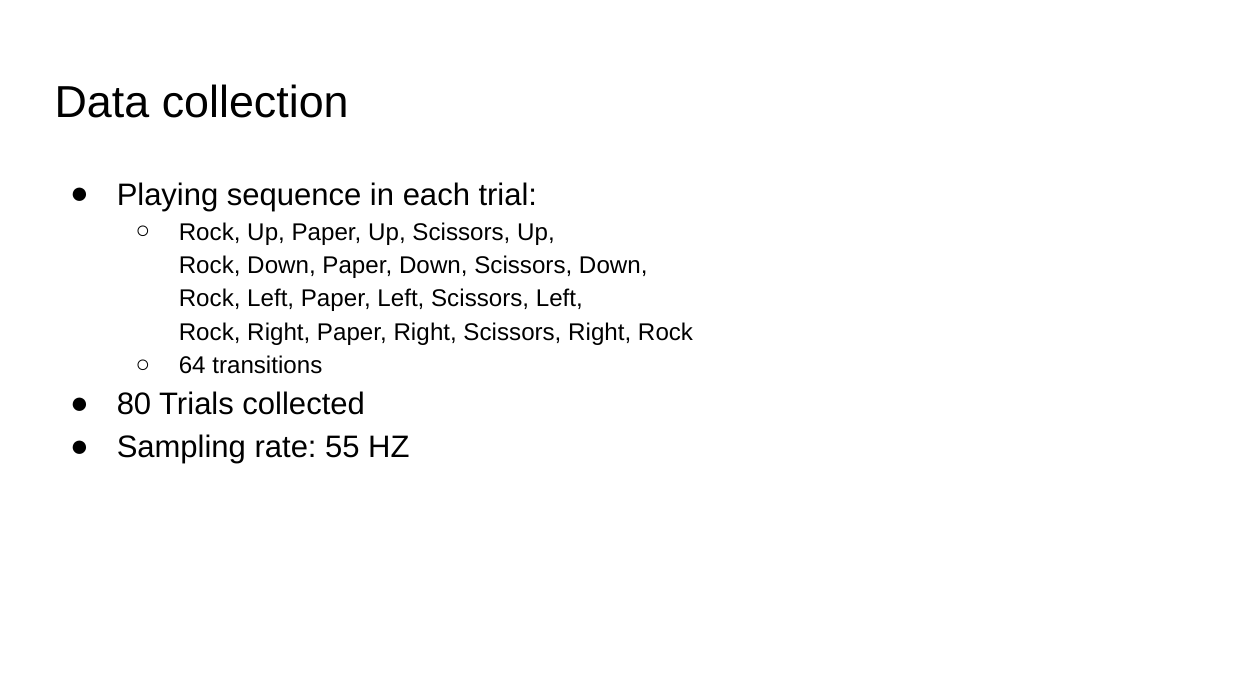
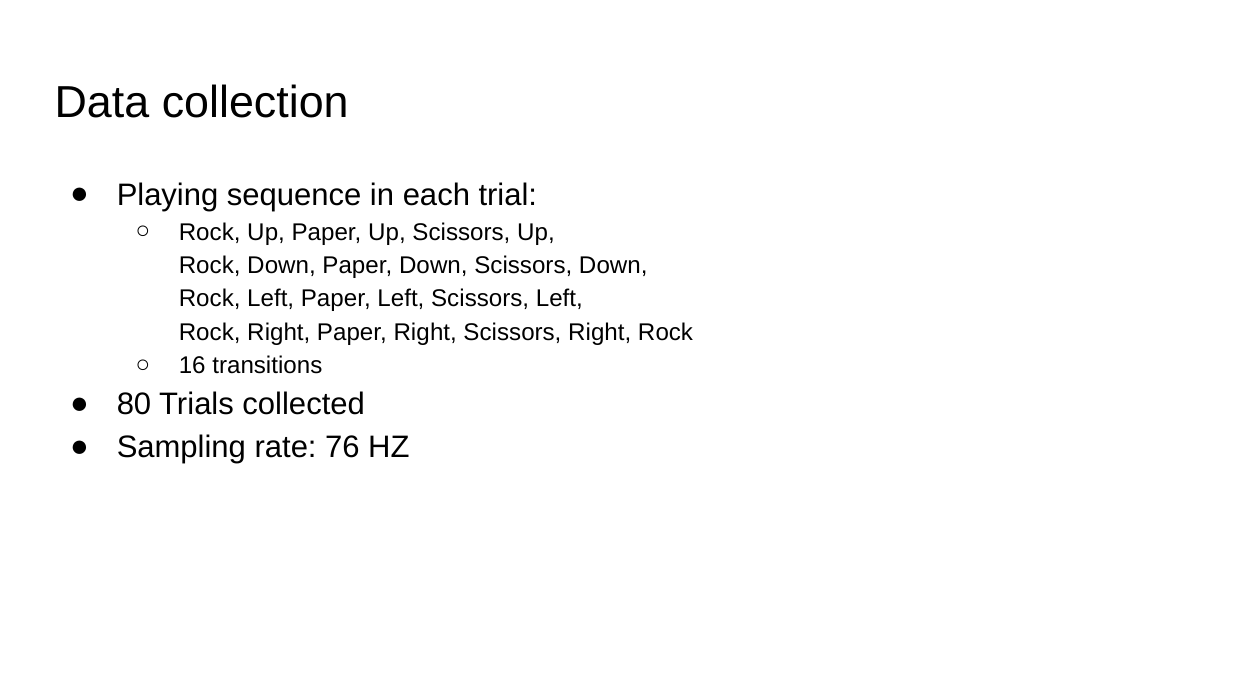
64: 64 -> 16
55: 55 -> 76
